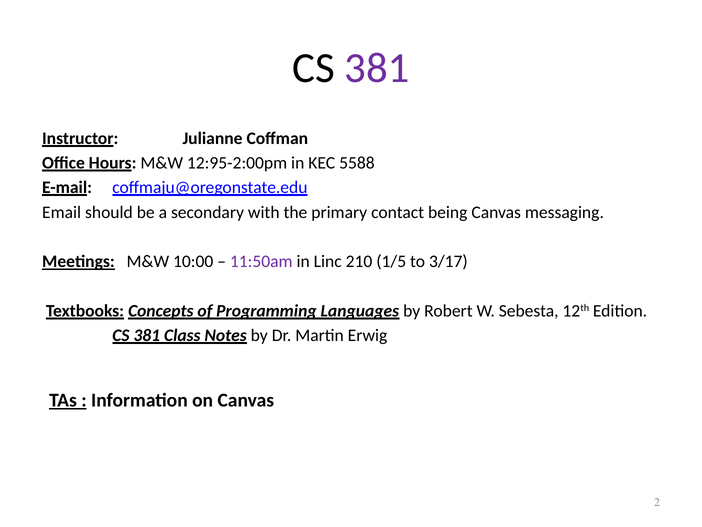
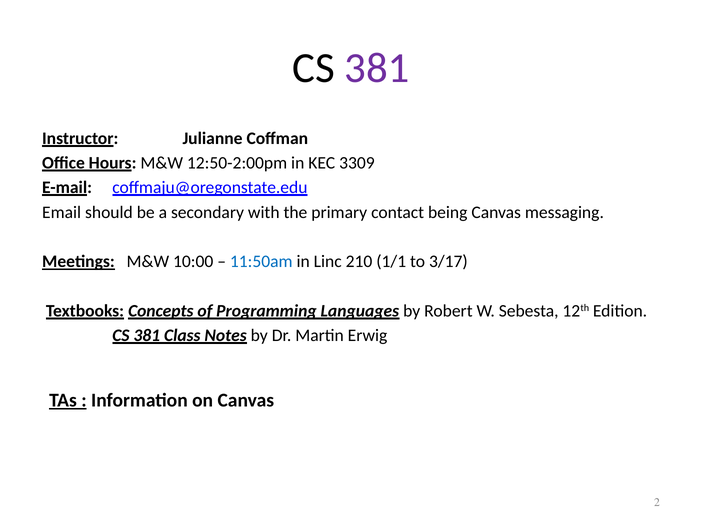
12:95-2:00pm: 12:95-2:00pm -> 12:50-2:00pm
5588: 5588 -> 3309
11:50am colour: purple -> blue
1/5: 1/5 -> 1/1
